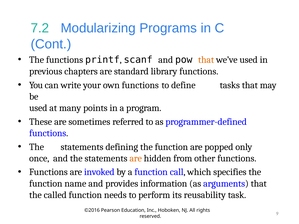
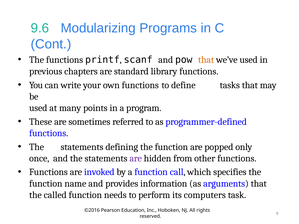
7.2: 7.2 -> 9.6
are at (136, 158) colour: orange -> purple
reusability: reusability -> computers
